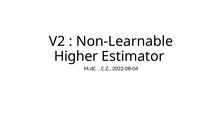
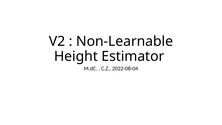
Higher: Higher -> Height
